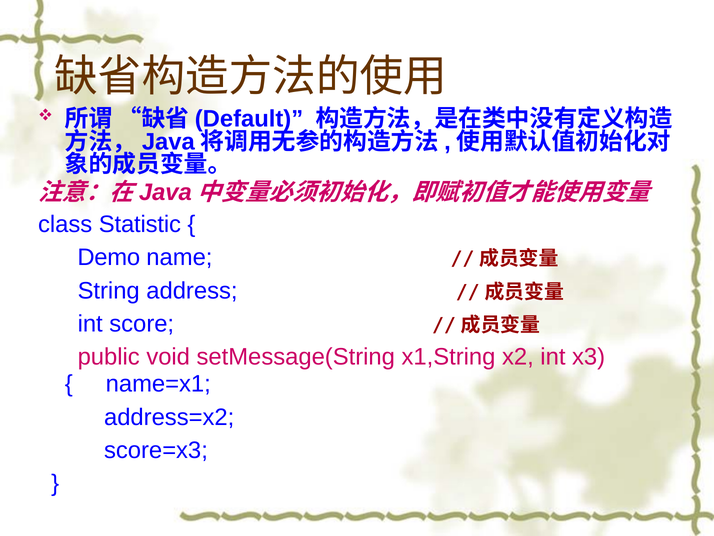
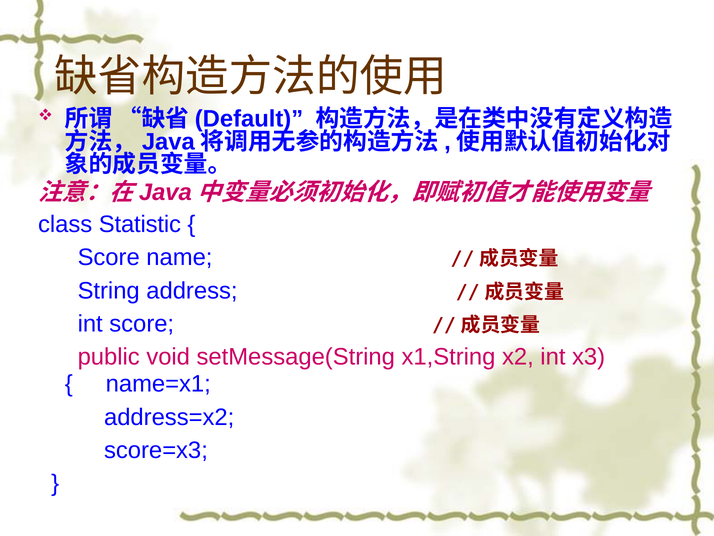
Demo at (109, 257): Demo -> Score
